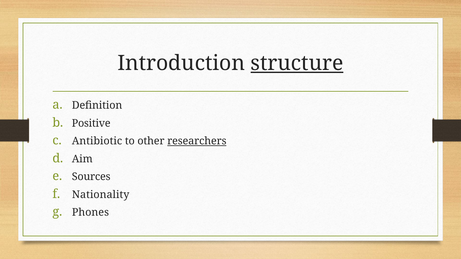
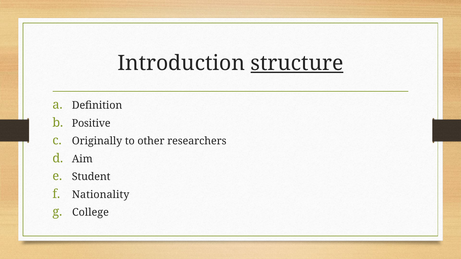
Antibiotic: Antibiotic -> Originally
researchers underline: present -> none
Sources: Sources -> Student
Phones: Phones -> College
